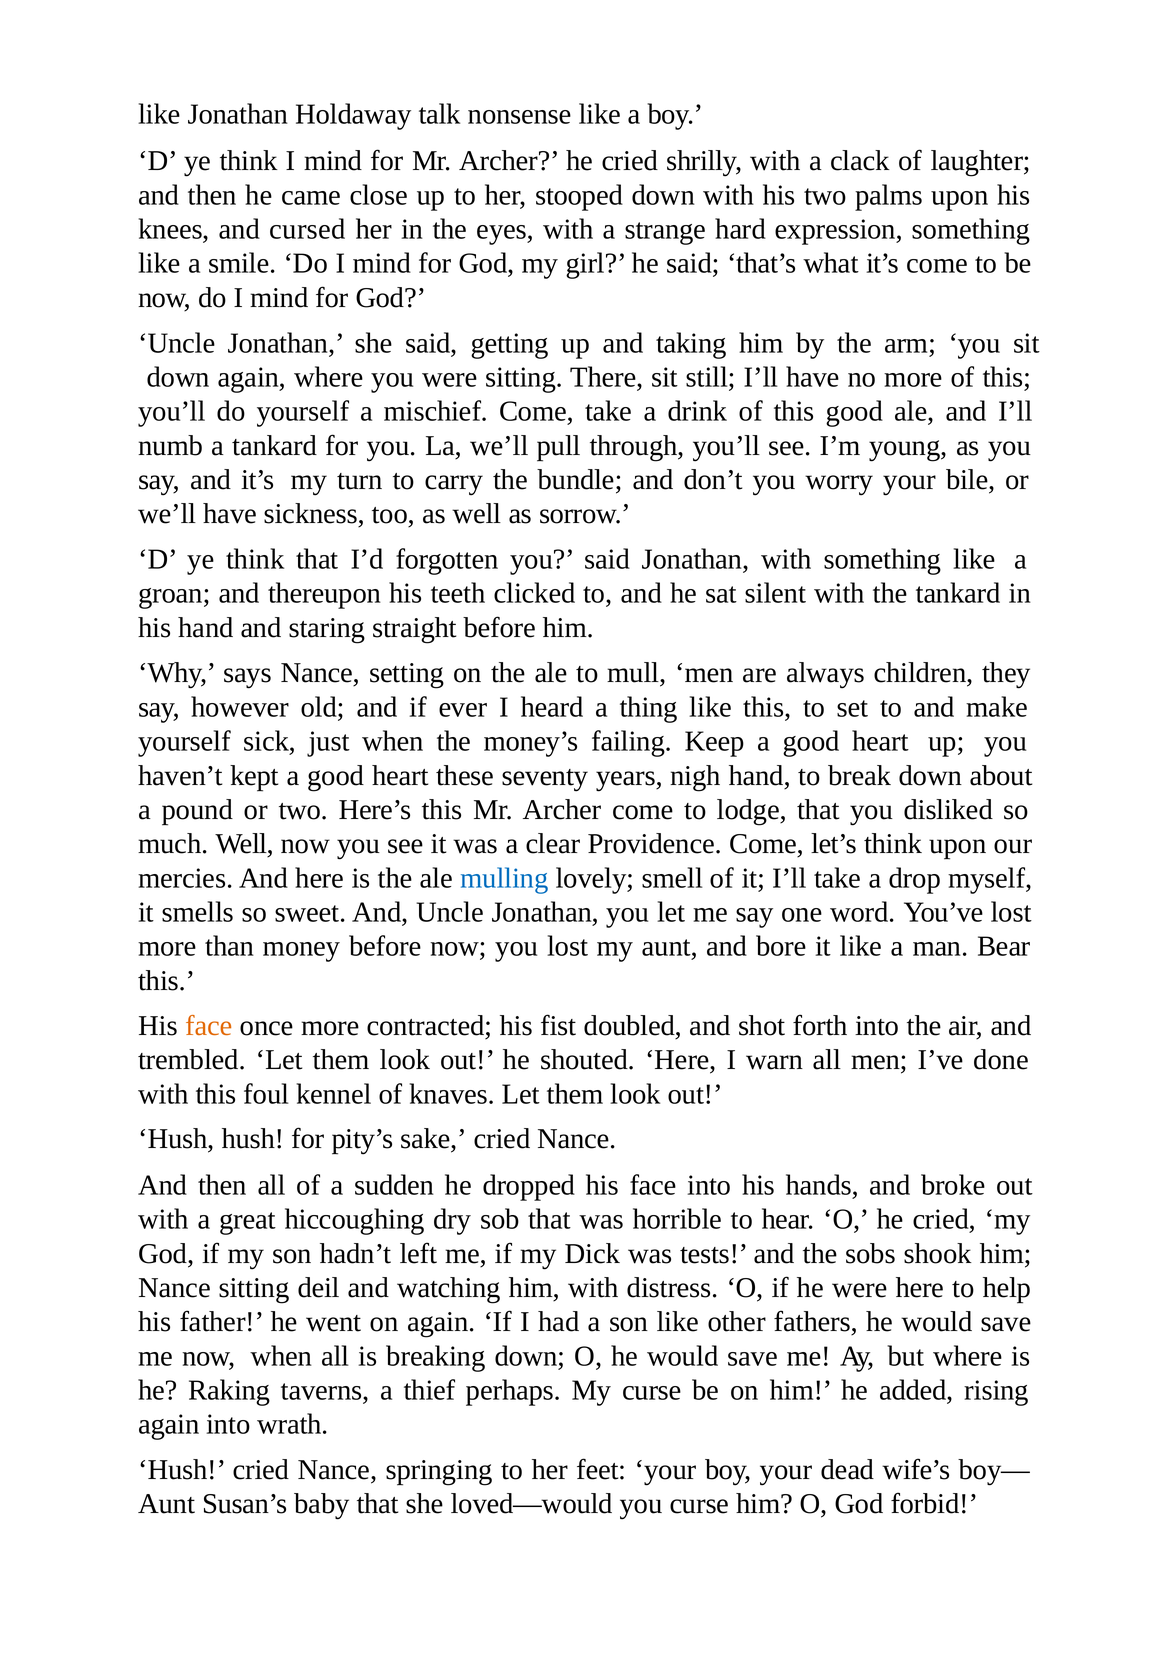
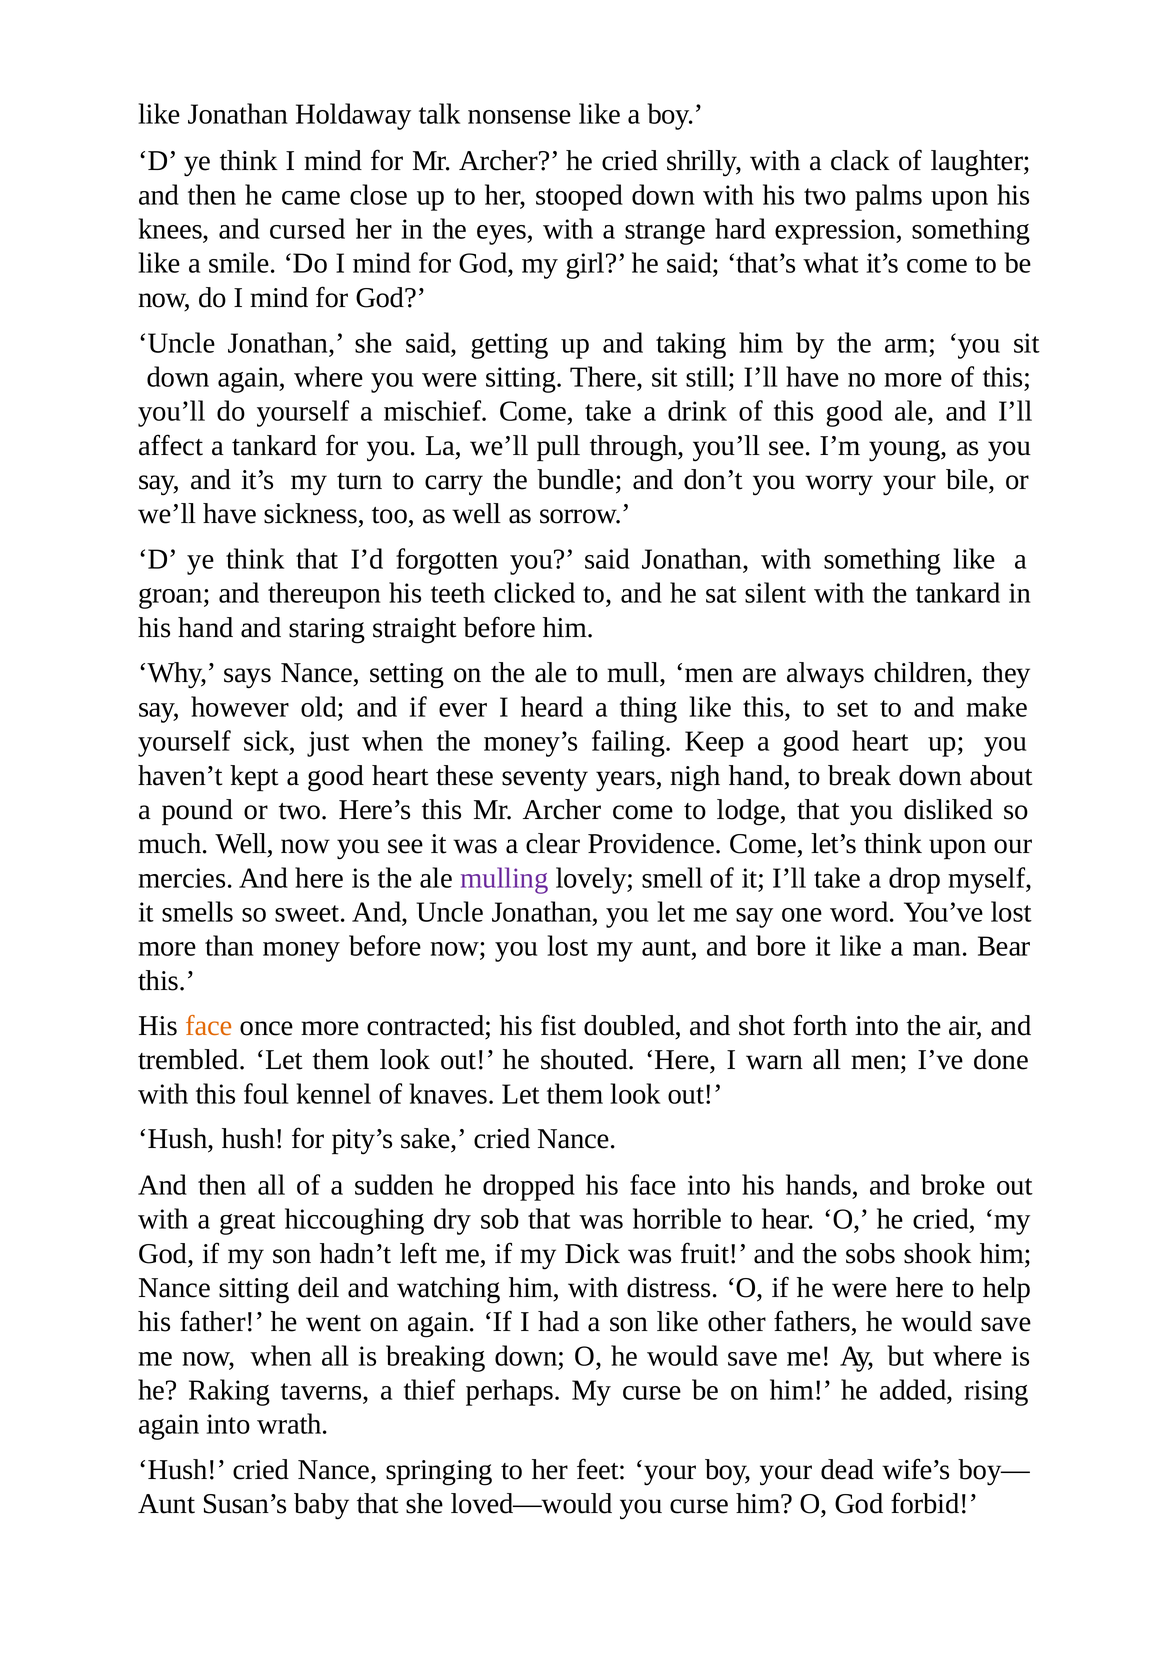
numb: numb -> affect
mulling colour: blue -> purple
tests: tests -> fruit
